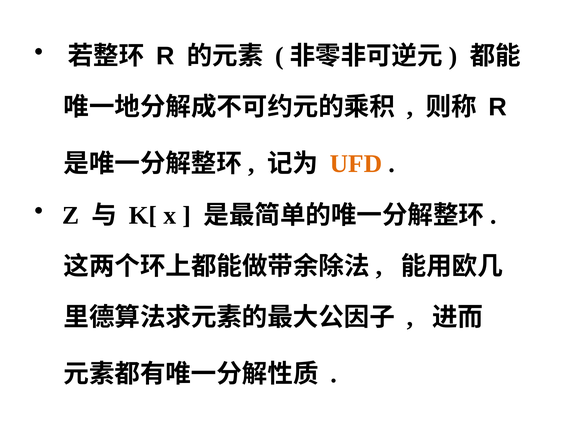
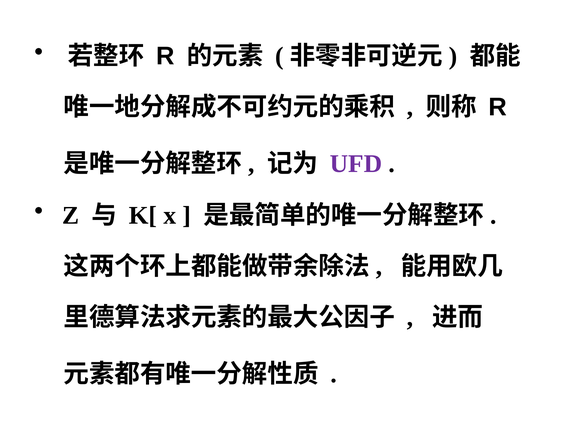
UFD colour: orange -> purple
